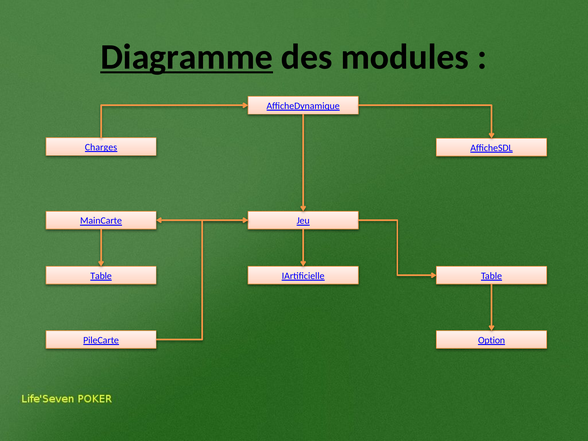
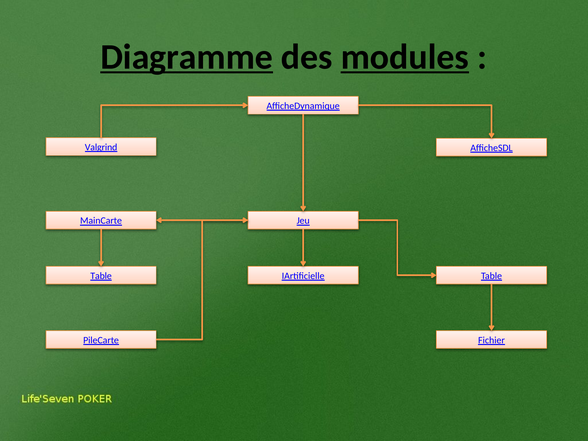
modules underline: none -> present
Charges: Charges -> Valgrind
Option: Option -> Fichier
